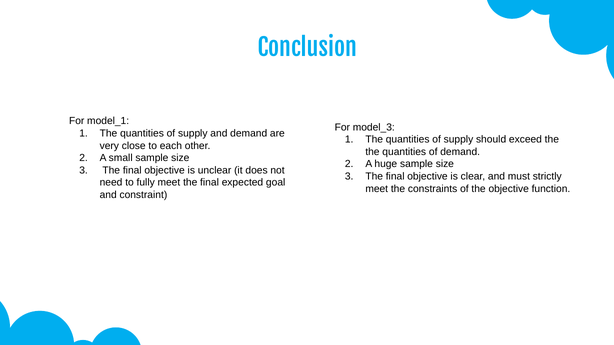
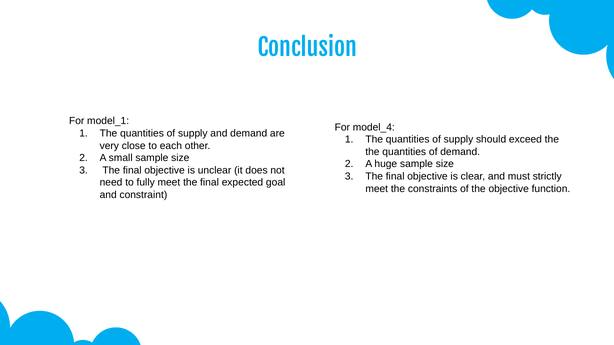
model_3: model_3 -> model_4
